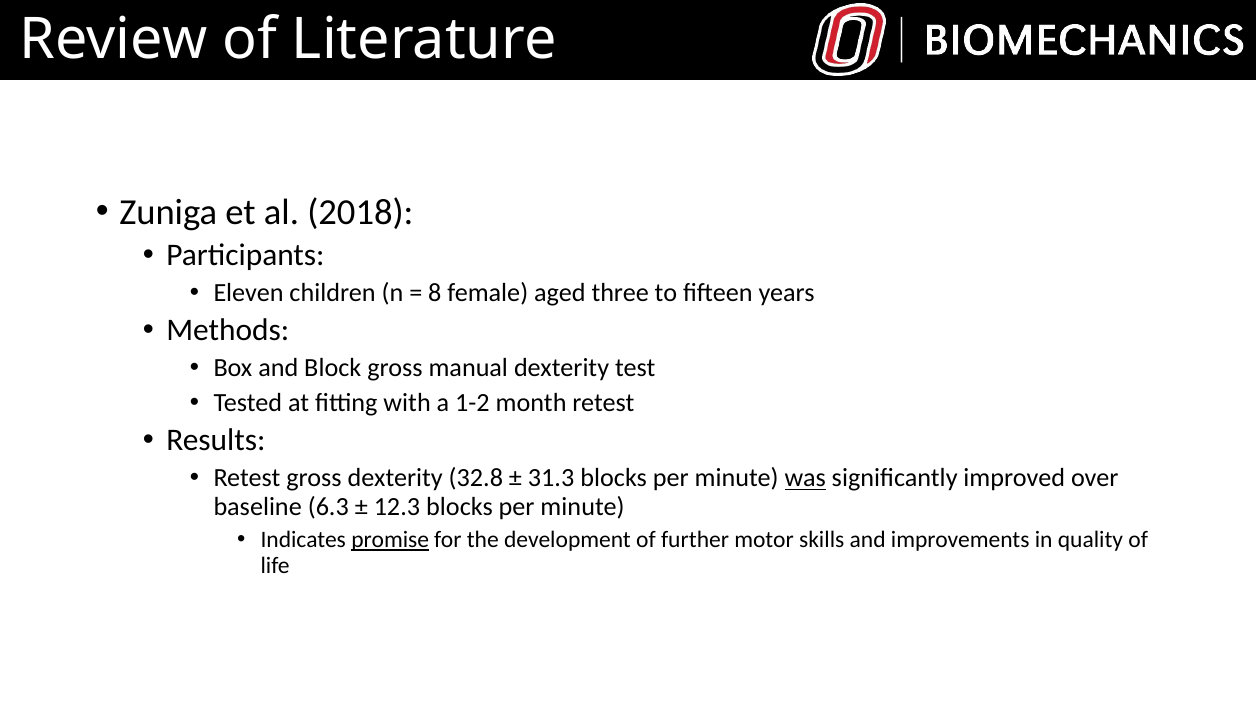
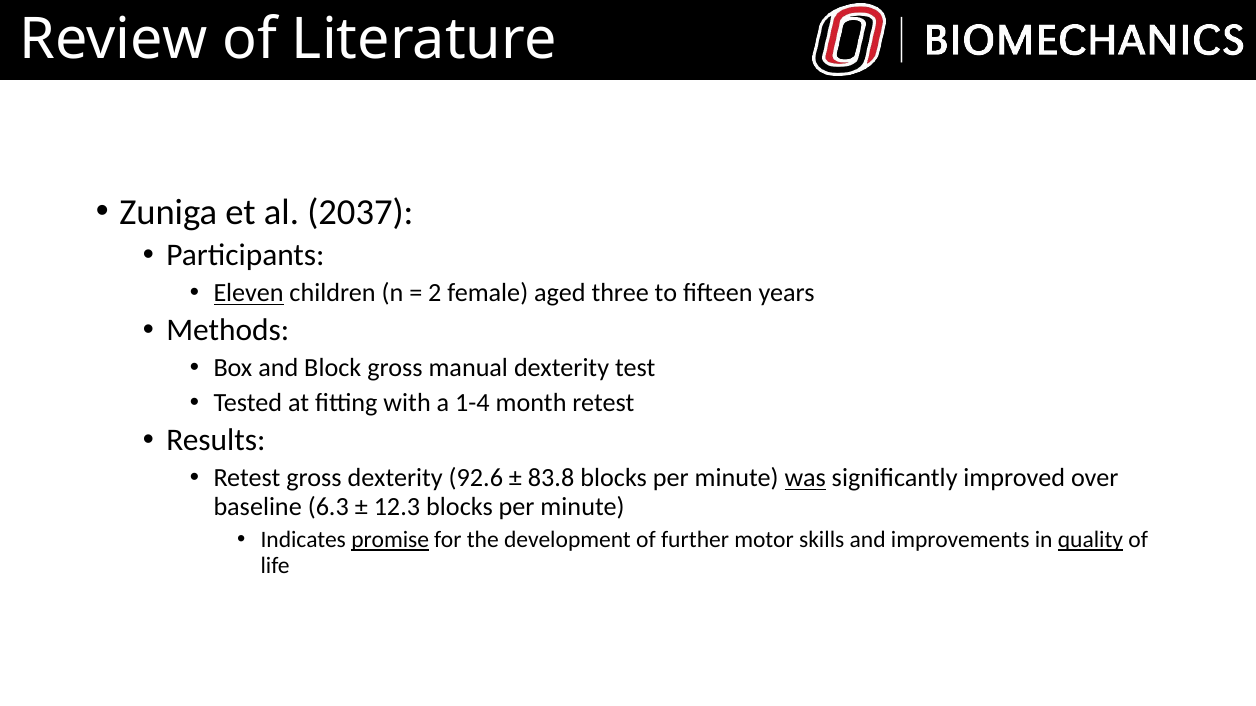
2018: 2018 -> 2037
Eleven underline: none -> present
8: 8 -> 2
1-2: 1-2 -> 1-4
32.8: 32.8 -> 92.6
31.3: 31.3 -> 83.8
quality underline: none -> present
